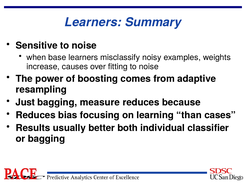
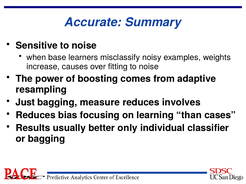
Learners at (93, 22): Learners -> Accurate
because: because -> involves
both: both -> only
